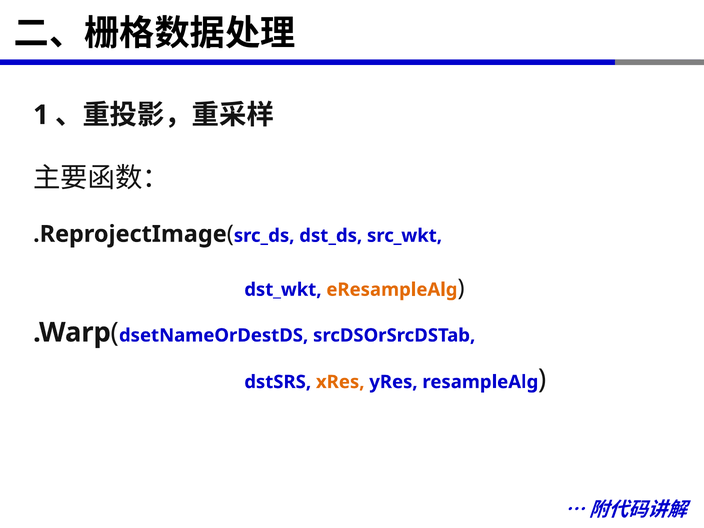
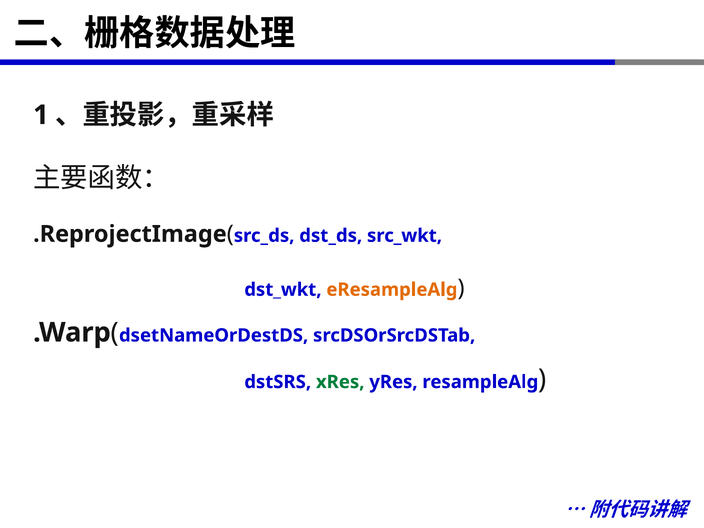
xRes colour: orange -> green
